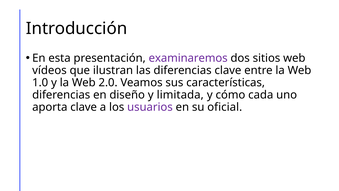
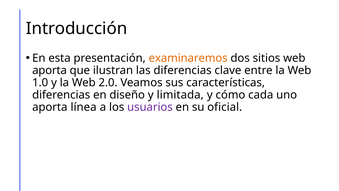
examinaremos colour: purple -> orange
vídeos at (49, 70): vídeos -> aporta
aporta clave: clave -> línea
